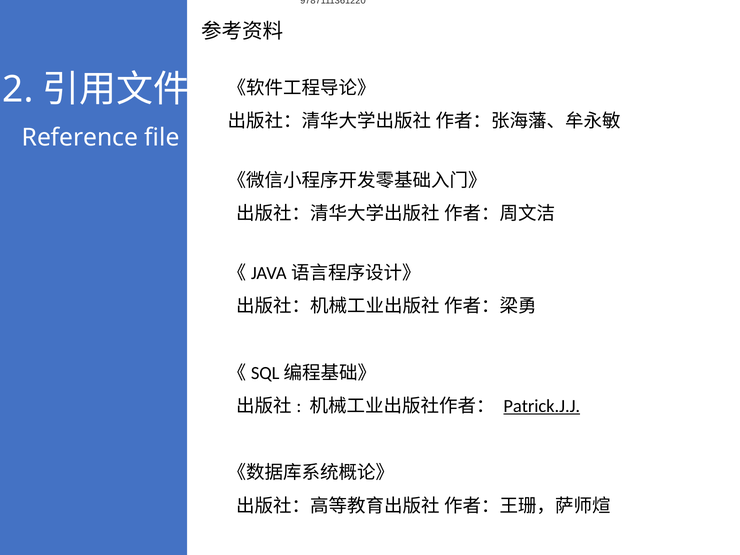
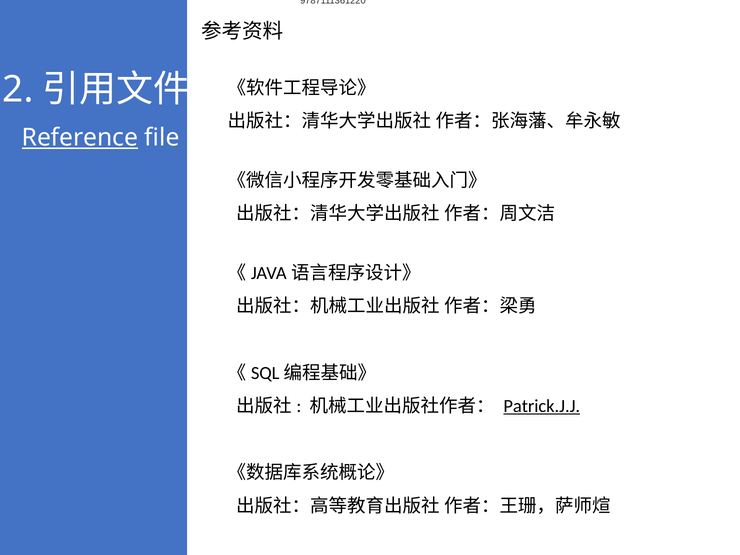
Reference underline: none -> present
